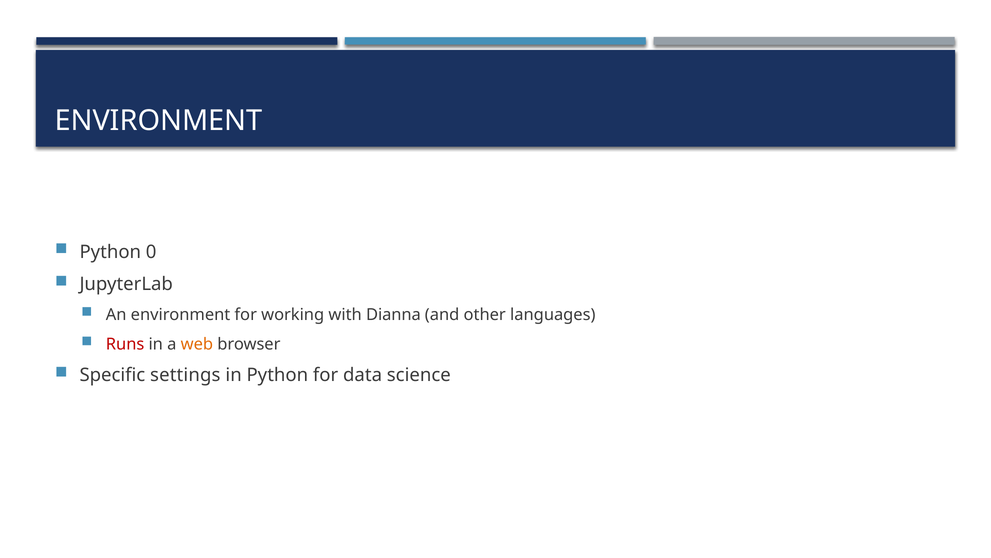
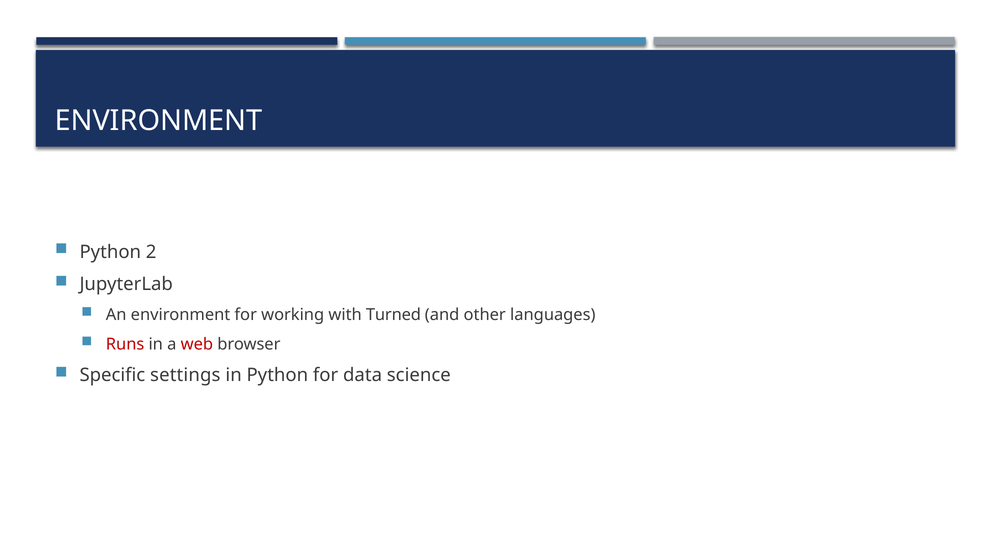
0: 0 -> 2
Dianna: Dianna -> Turned
web colour: orange -> red
